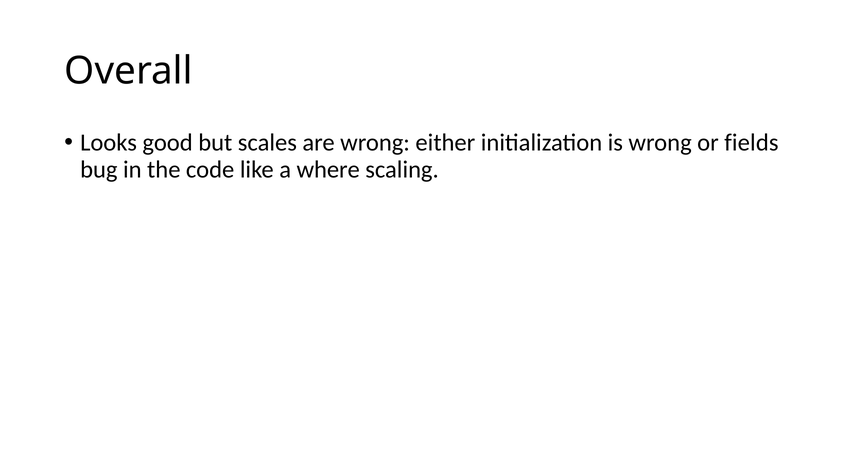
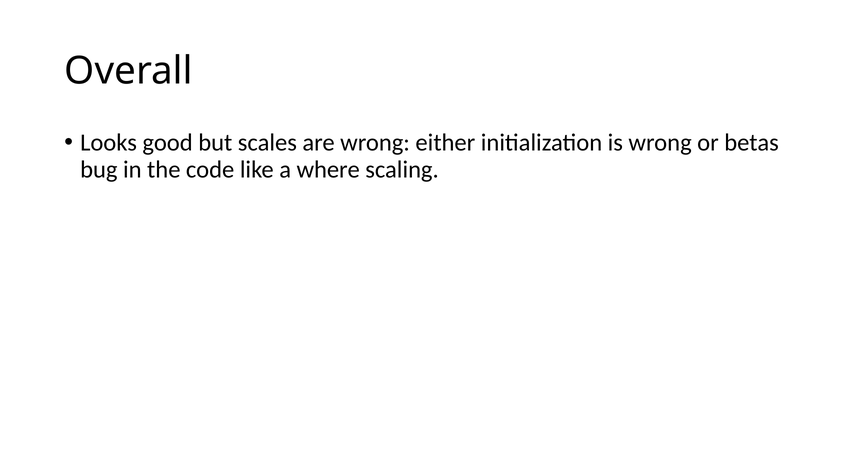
fields: fields -> betas
